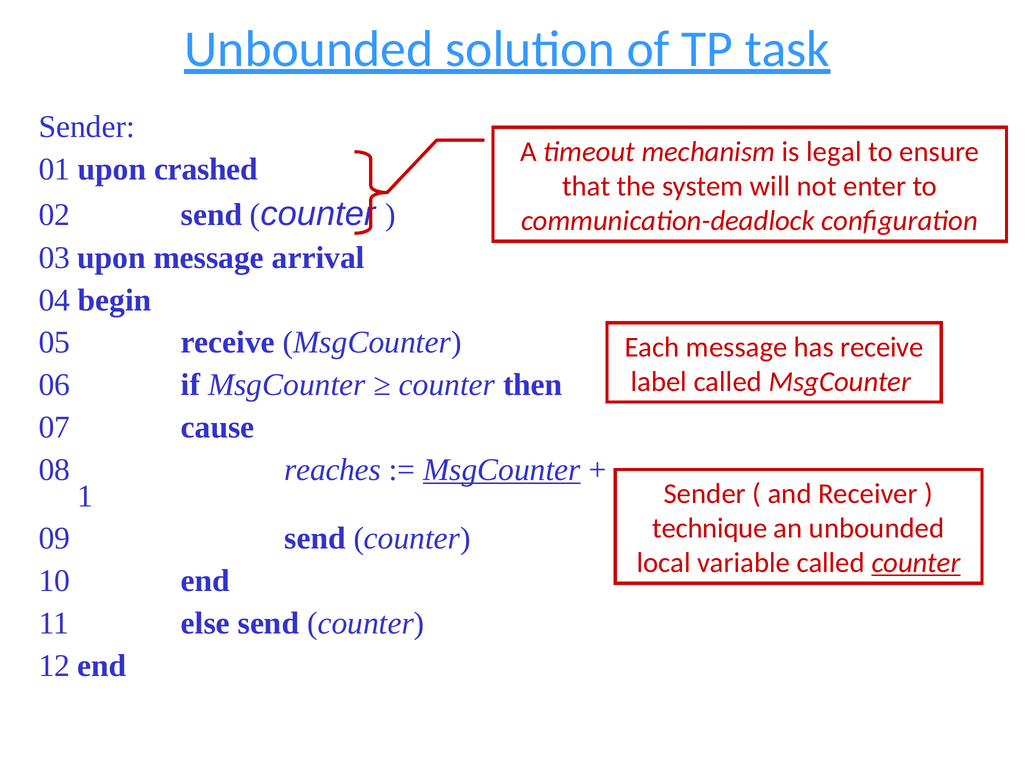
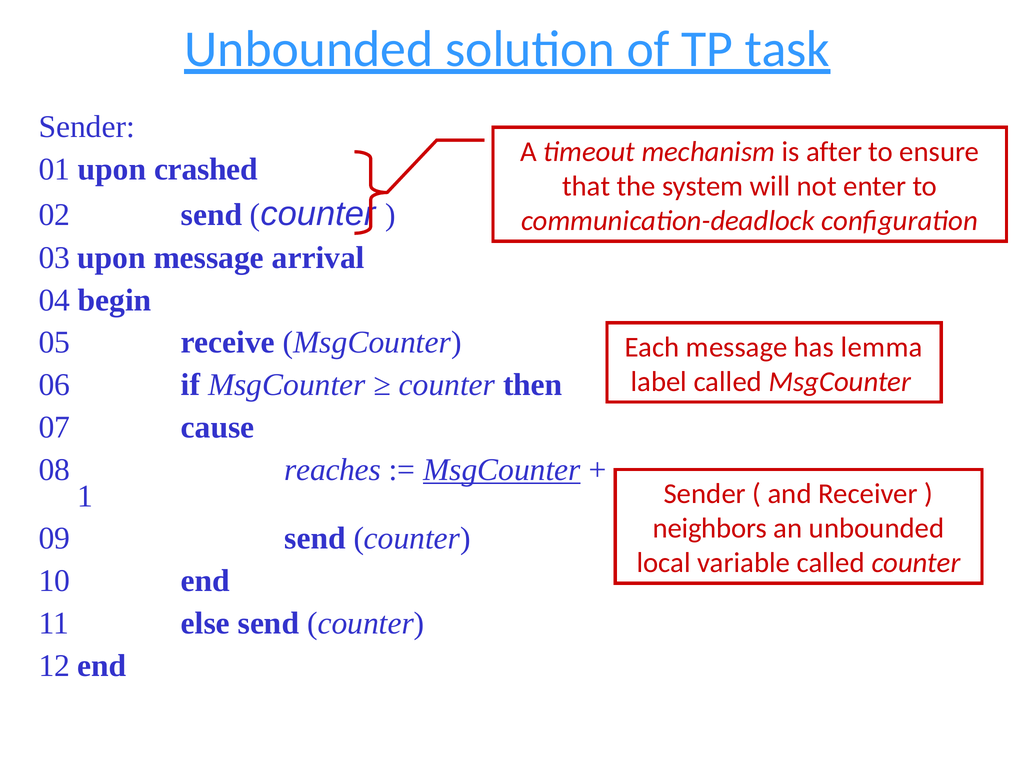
legal: legal -> after
has receive: receive -> lemma
technique: technique -> neighbors
counter at (916, 563) underline: present -> none
